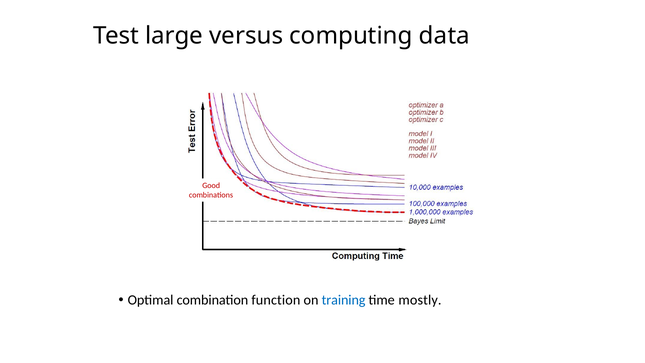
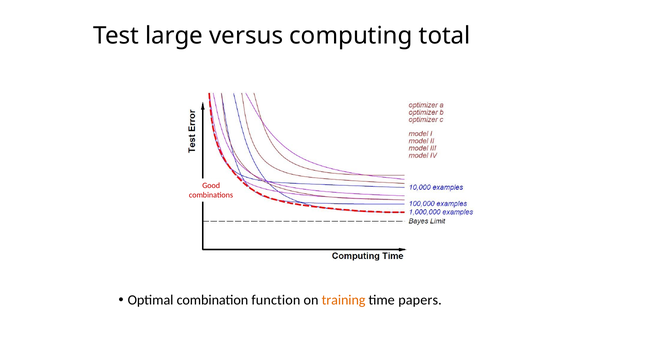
data: data -> total
training colour: blue -> orange
mostly: mostly -> papers
